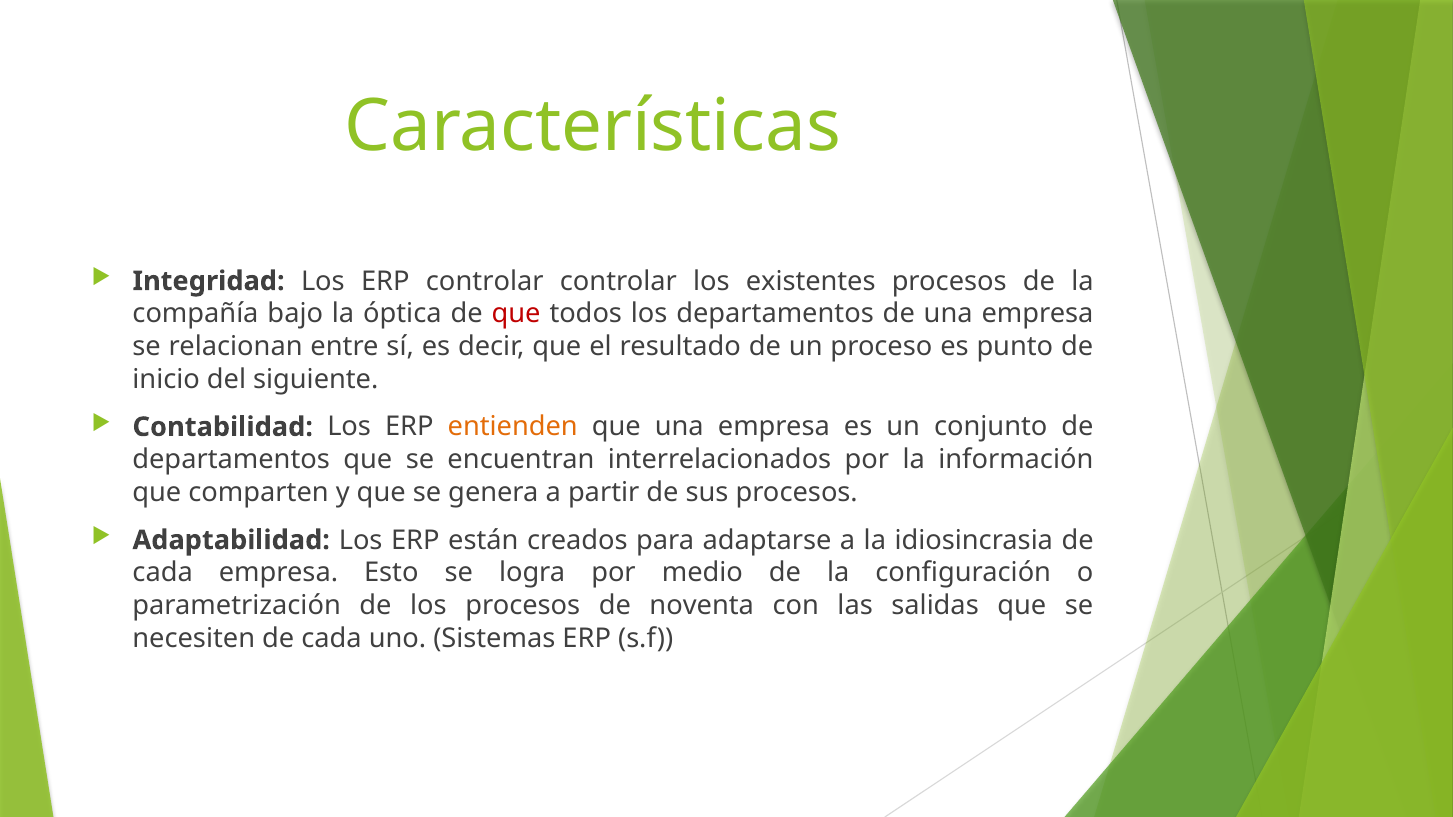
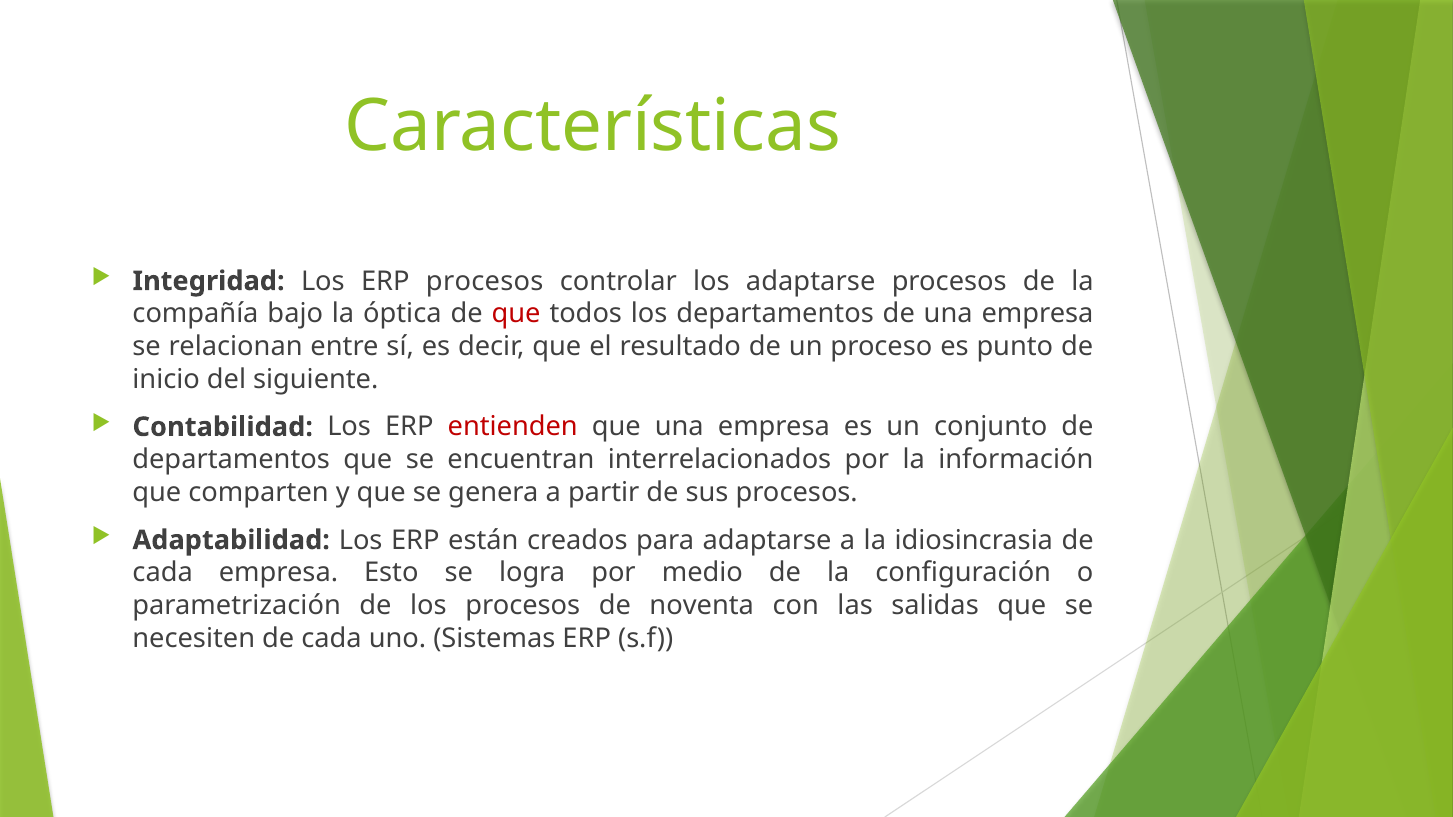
ERP controlar: controlar -> procesos
los existentes: existentes -> adaptarse
entienden colour: orange -> red
